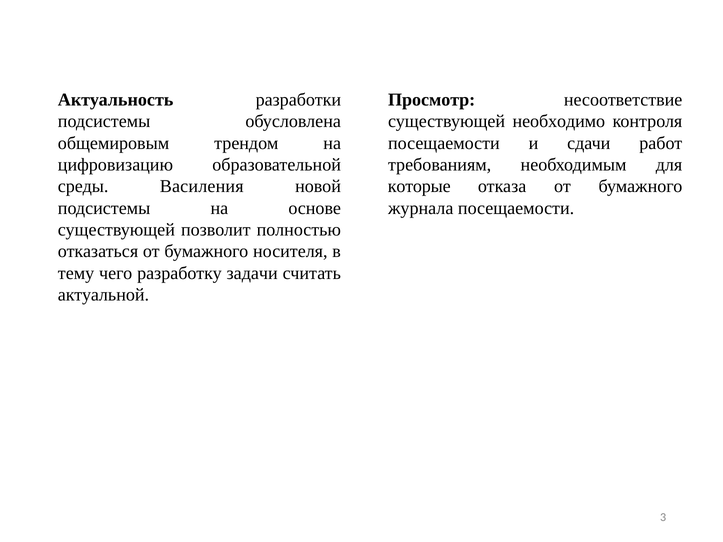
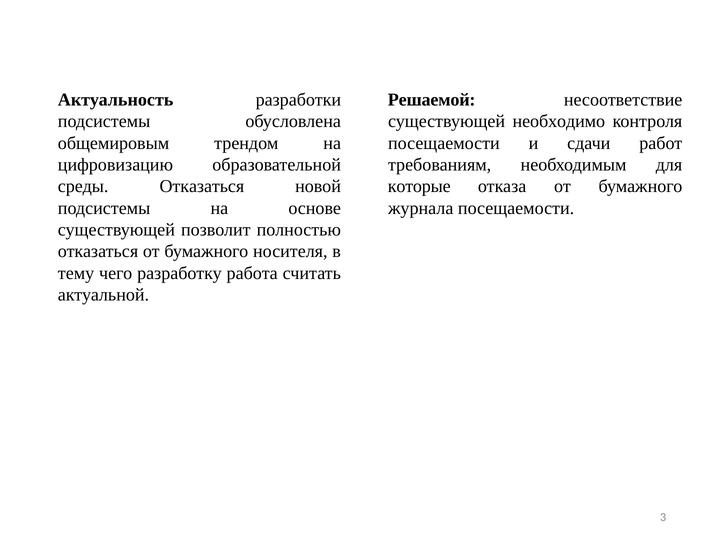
Просмотр: Просмотр -> Решаемой
среды Василения: Василения -> Отказаться
задачи: задачи -> работа
